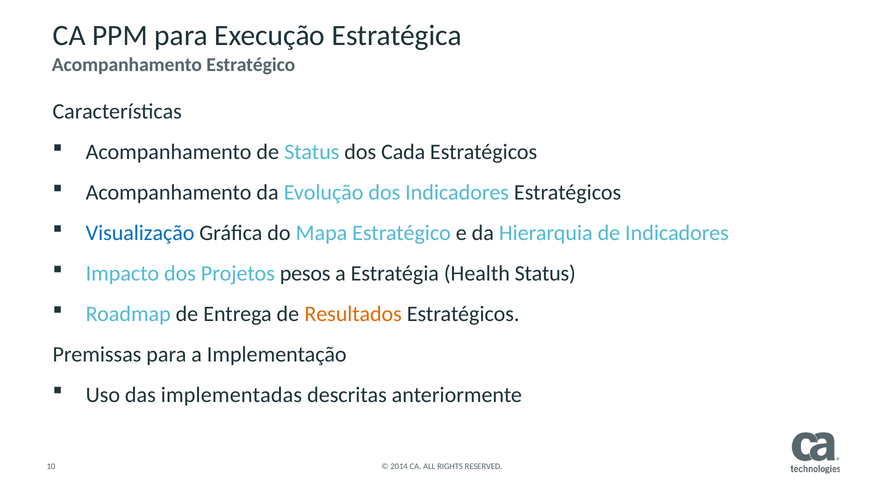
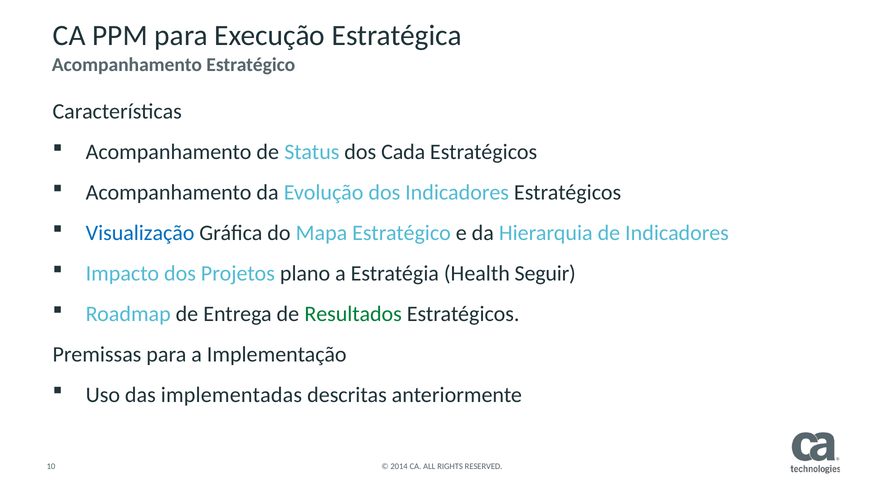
pesos: pesos -> plano
Health Status: Status -> Seguir
Resultados colour: orange -> green
